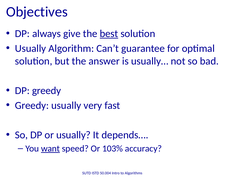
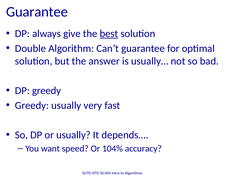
Objectives at (37, 12): Objectives -> Guarantee
Usually at (31, 49): Usually -> Double
want underline: present -> none
103%: 103% -> 104%
